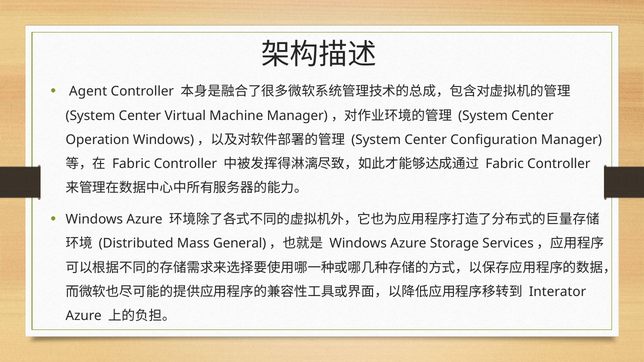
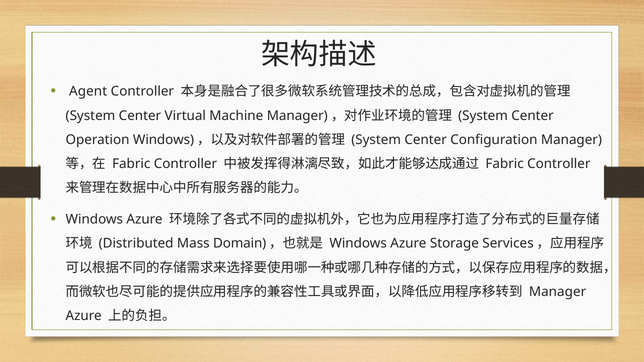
General: General -> Domain
Interator at (558, 292): Interator -> Manager
